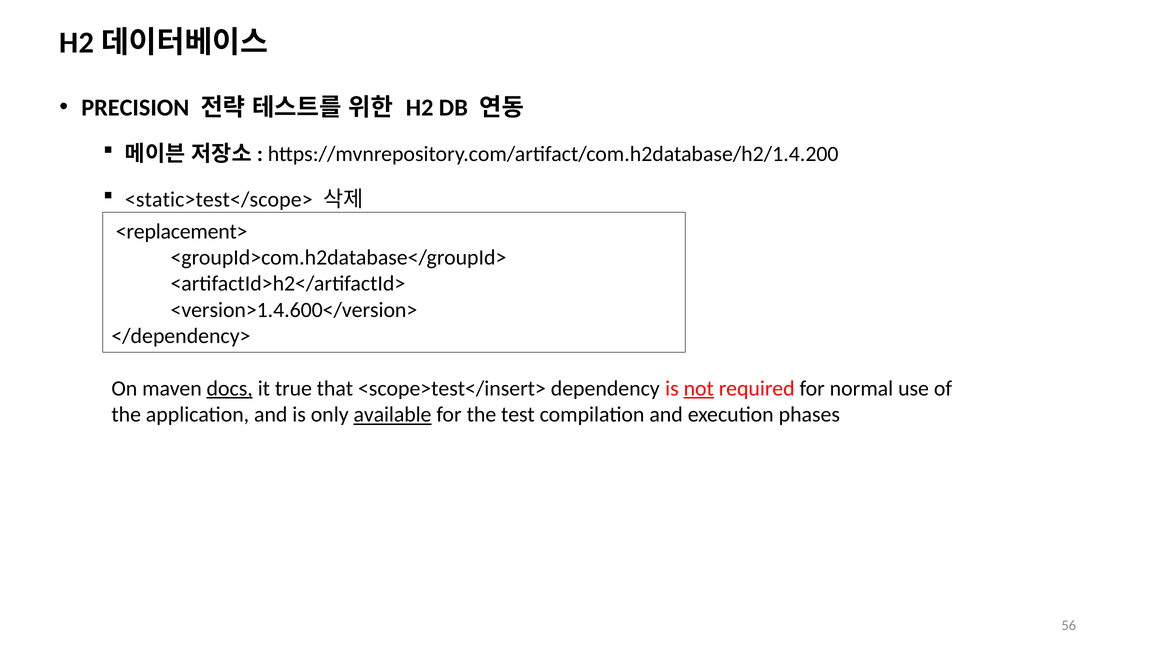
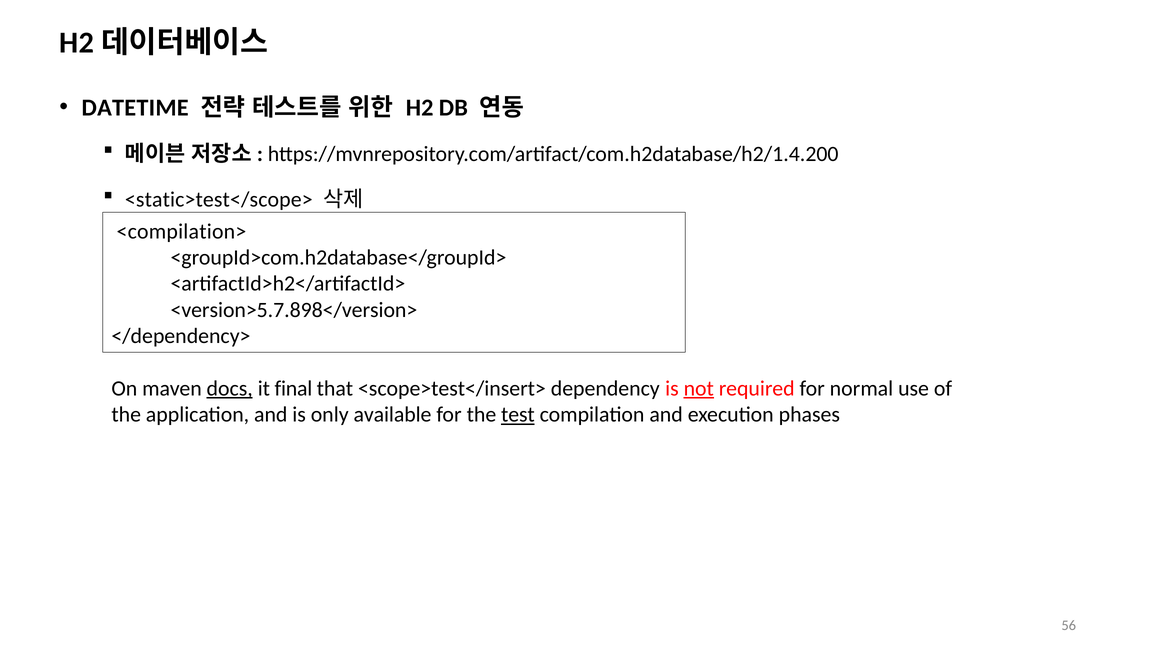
PRECISION: PRECISION -> DATETIME
<replacement>: <replacement> -> <compilation>
<version>1.4.600</version>: <version>1.4.600</version> -> <version>5.7.898</version>
true: true -> final
available underline: present -> none
test underline: none -> present
